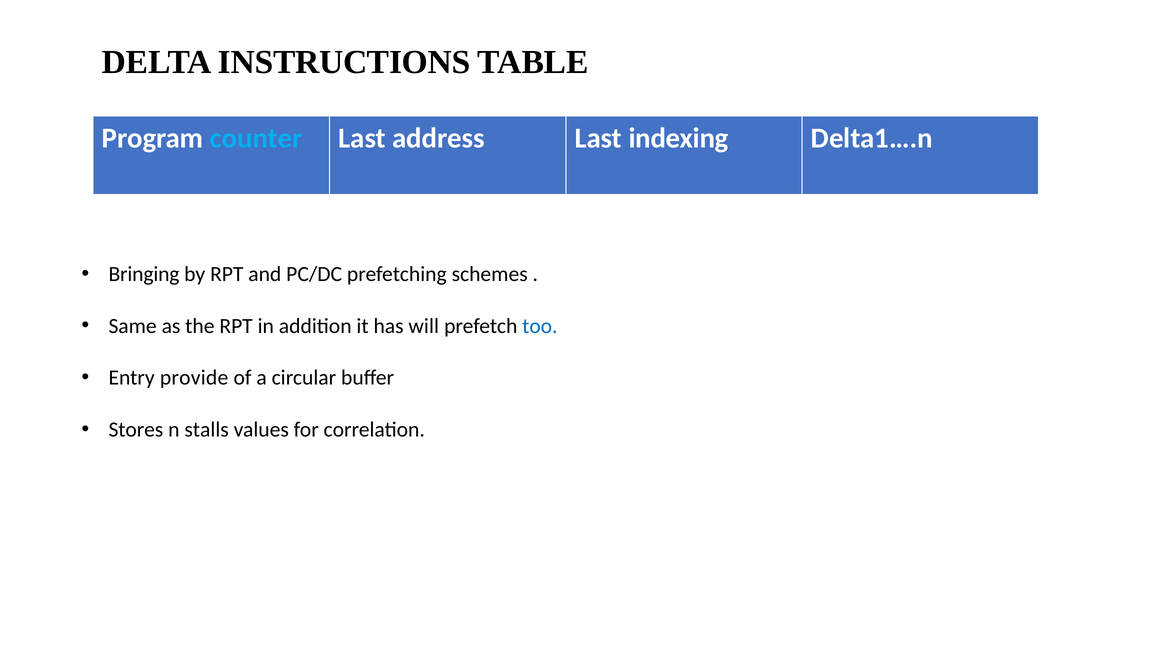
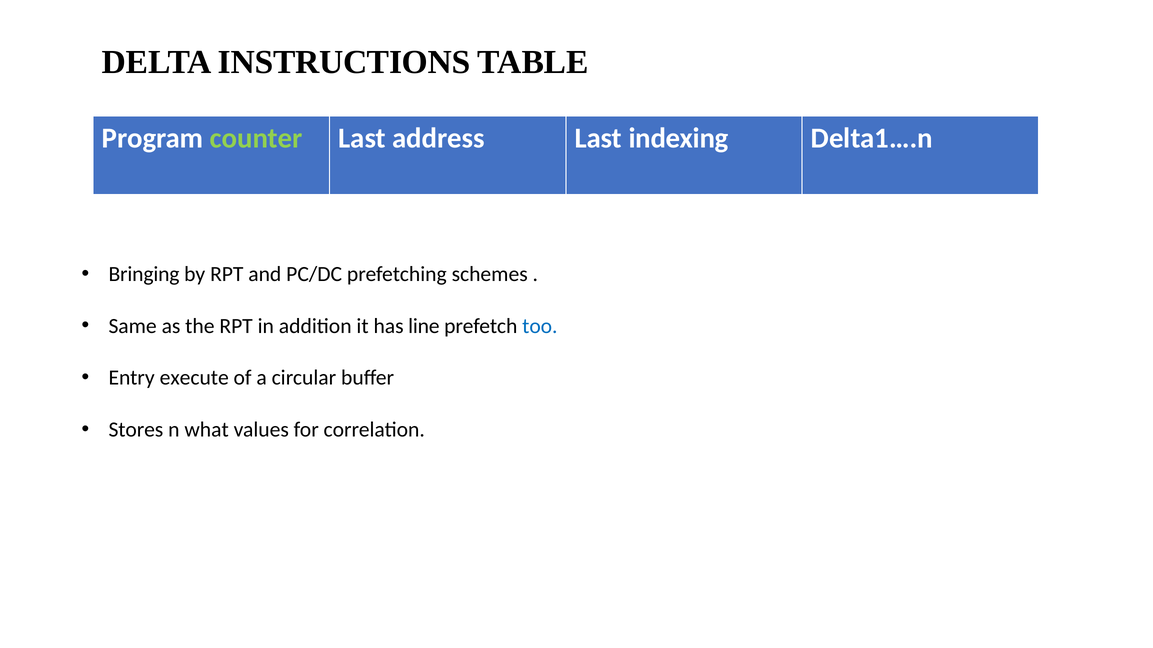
counter colour: light blue -> light green
will: will -> line
provide: provide -> execute
stalls: stalls -> what
